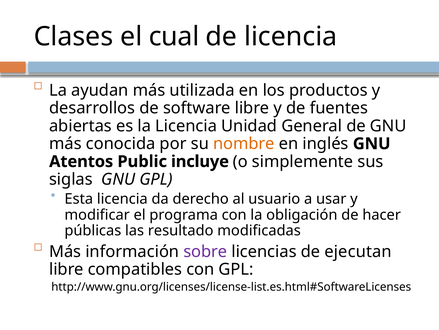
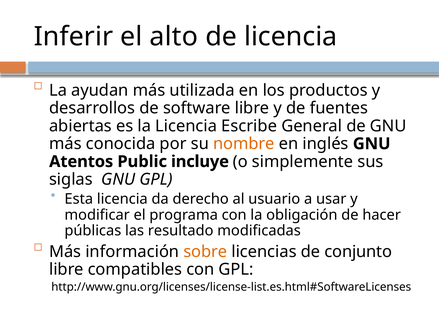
Clases: Clases -> Inferir
cual: cual -> alto
Unidad: Unidad -> Escribe
sobre colour: purple -> orange
ejecutan: ejecutan -> conjunto
